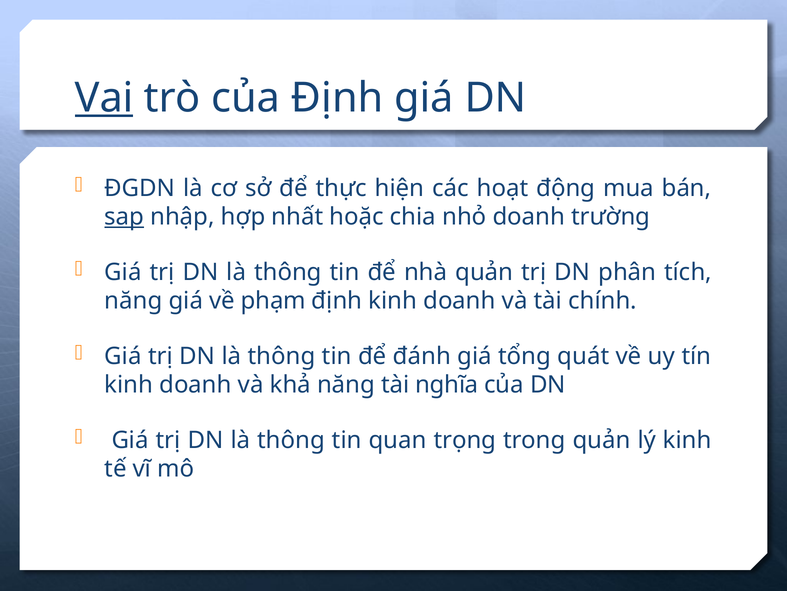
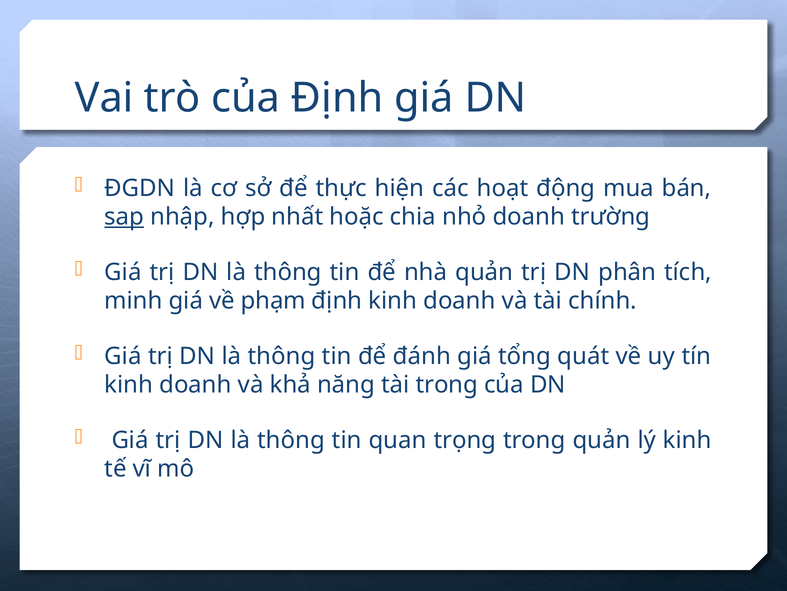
Vai underline: present -> none
năng at (133, 301): năng -> minh
tài nghĩa: nghĩa -> trong
